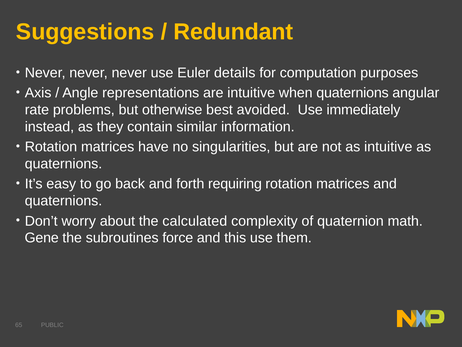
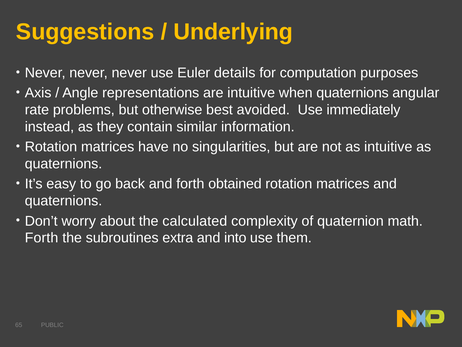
Redundant: Redundant -> Underlying
requiring: requiring -> obtained
Gene at (42, 238): Gene -> Forth
force: force -> extra
this: this -> into
